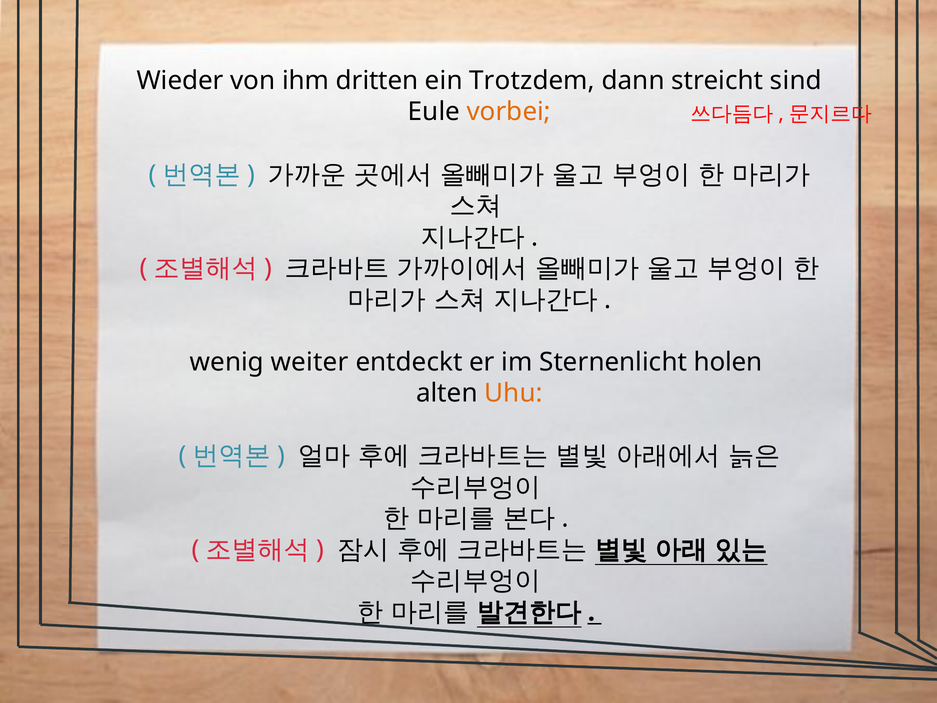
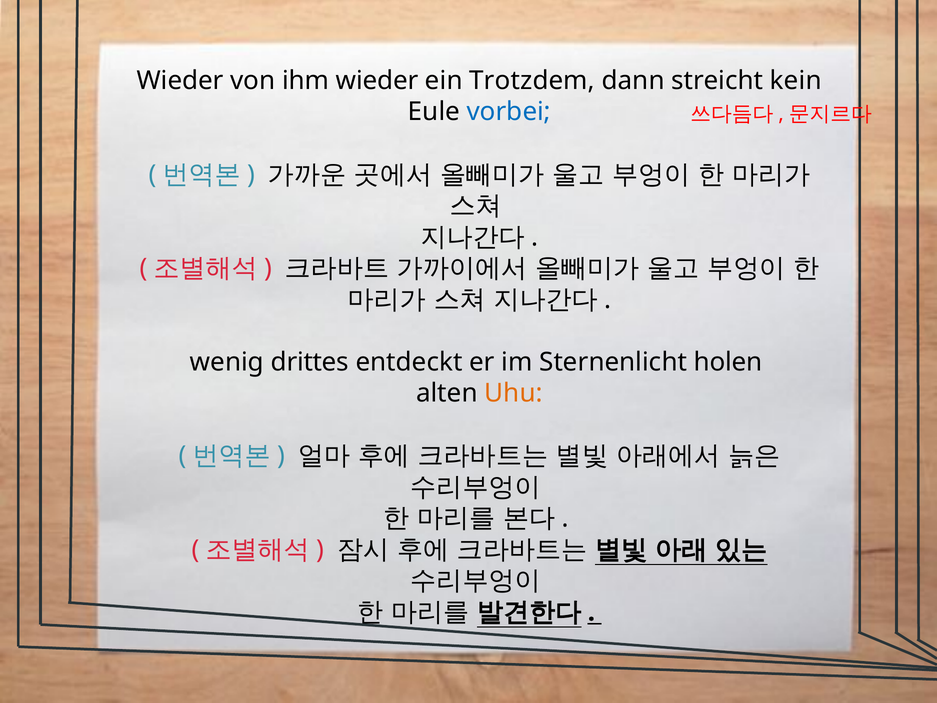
ihm dritten: dritten -> wieder
sind: sind -> kein
vorbei colour: orange -> blue
weiter: weiter -> drittes
